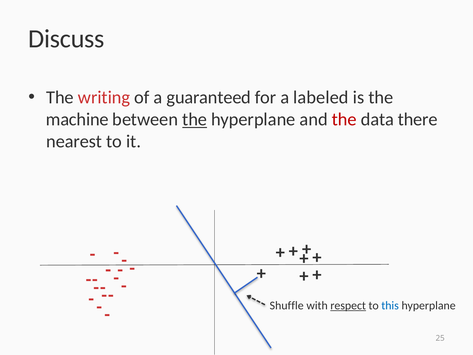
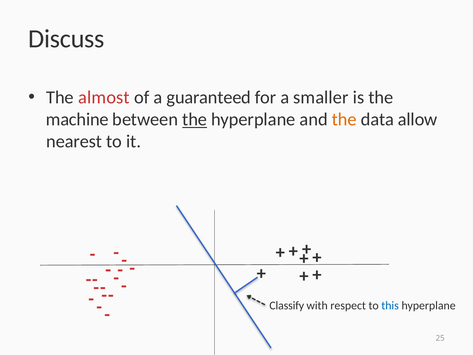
writing: writing -> almost
labeled: labeled -> smaller
the at (344, 119) colour: red -> orange
there: there -> allow
Shuffle: Shuffle -> Classify
respect underline: present -> none
